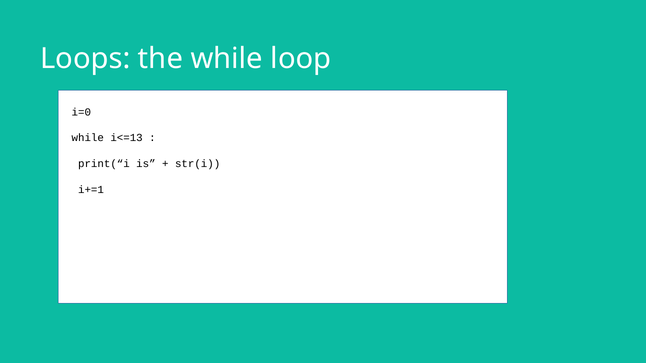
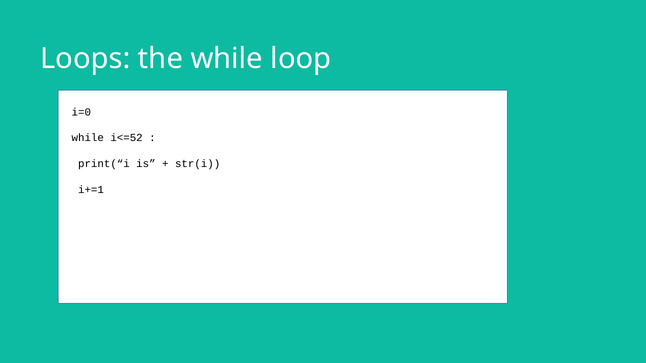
i<=13: i<=13 -> i<=52
